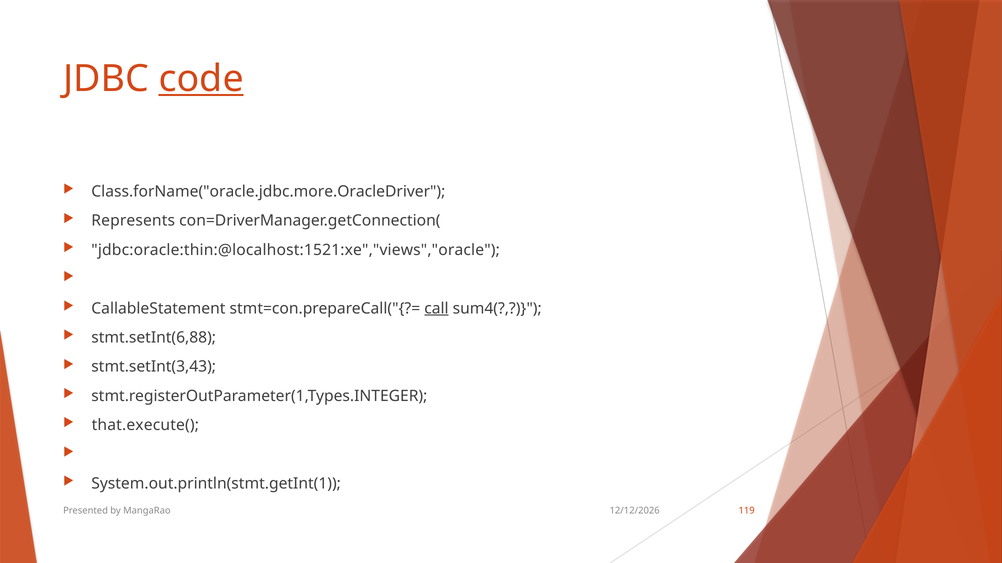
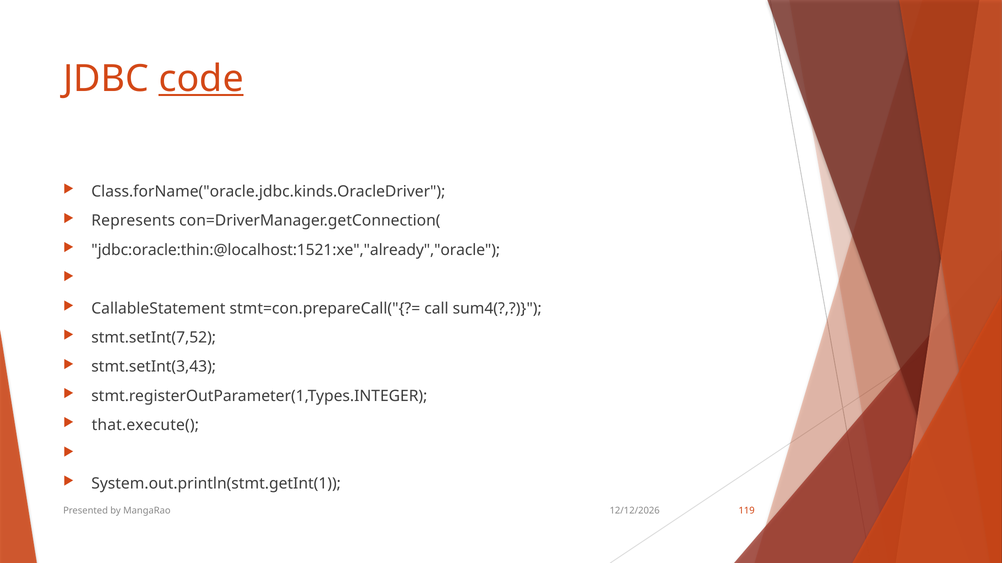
Class.forName("oracle.jdbc.more.OracleDriver: Class.forName("oracle.jdbc.more.OracleDriver -> Class.forName("oracle.jdbc.kinds.OracleDriver
jdbc:oracle:thin:@localhost:1521:xe","views","oracle: jdbc:oracle:thin:@localhost:1521:xe","views","oracle -> jdbc:oracle:thin:@localhost:1521:xe","already","oracle
call underline: present -> none
stmt.setInt(6,88: stmt.setInt(6,88 -> stmt.setInt(7,52
